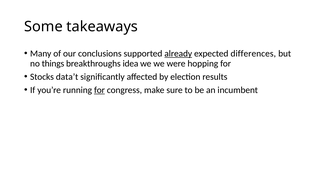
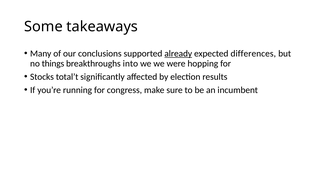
idea: idea -> into
data’t: data’t -> total’t
for at (100, 90) underline: present -> none
